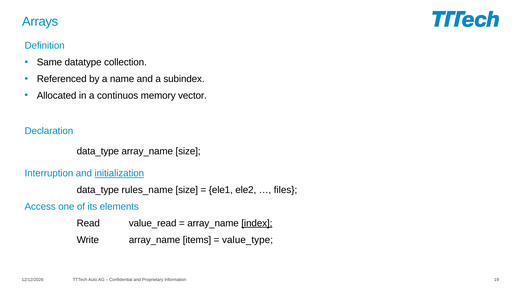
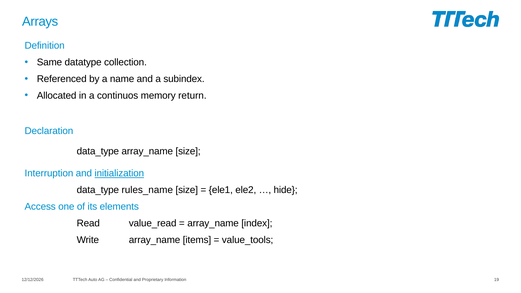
vector: vector -> return
files: files -> hide
index underline: present -> none
value_type: value_type -> value_tools
